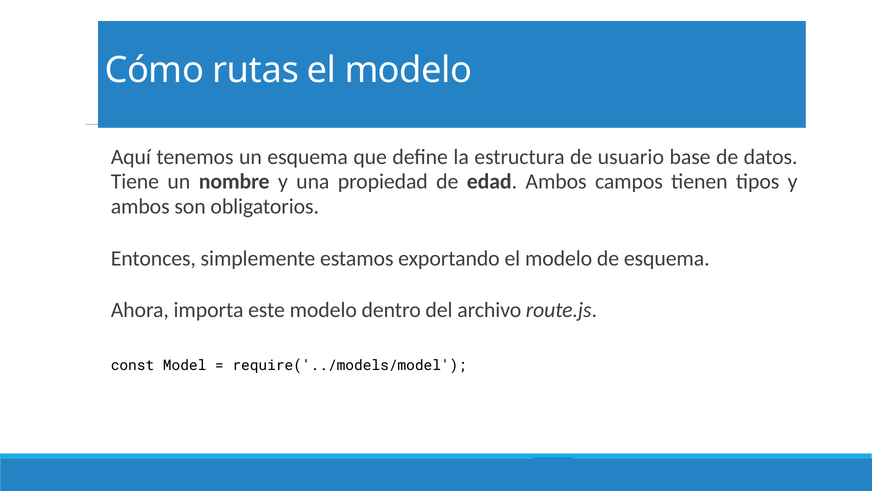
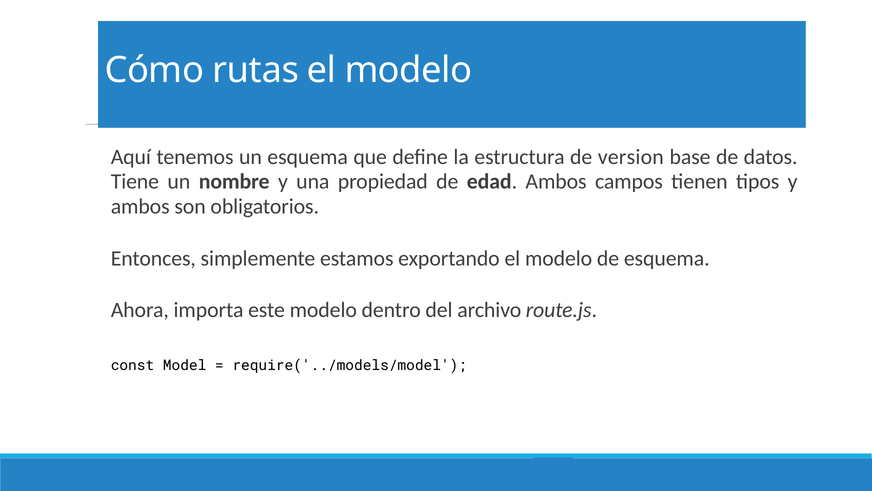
usuario: usuario -> version
